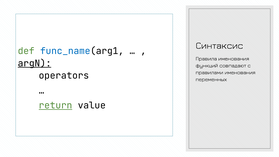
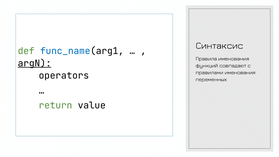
return underline: present -> none
